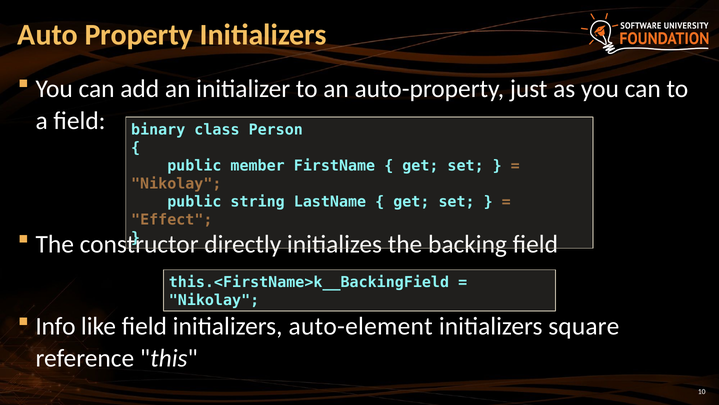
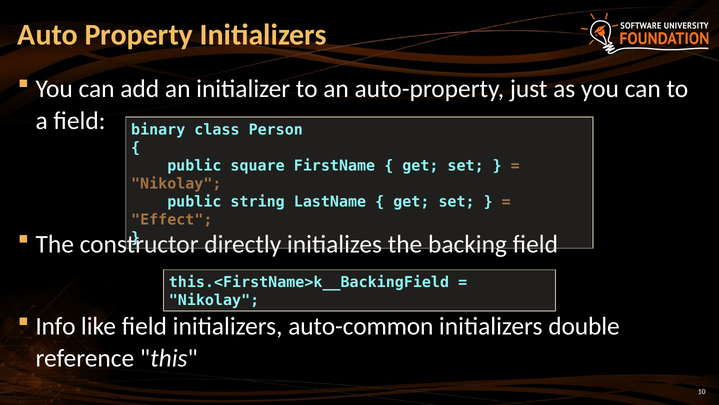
member: member -> square
auto-element: auto-element -> auto-common
square: square -> double
